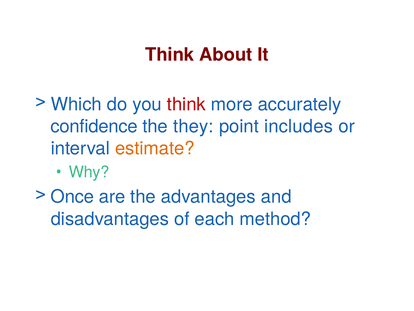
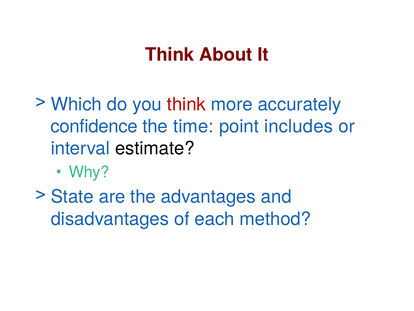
they: they -> time
estimate colour: orange -> black
Once: Once -> State
